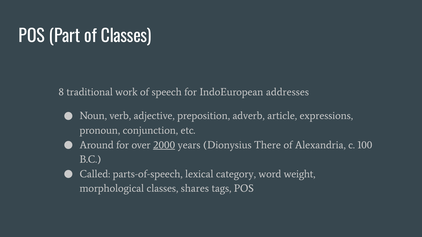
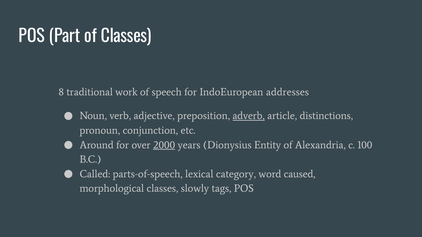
adverb underline: none -> present
expressions: expressions -> distinctions
There: There -> Entity
weight: weight -> caused
shares: shares -> slowly
